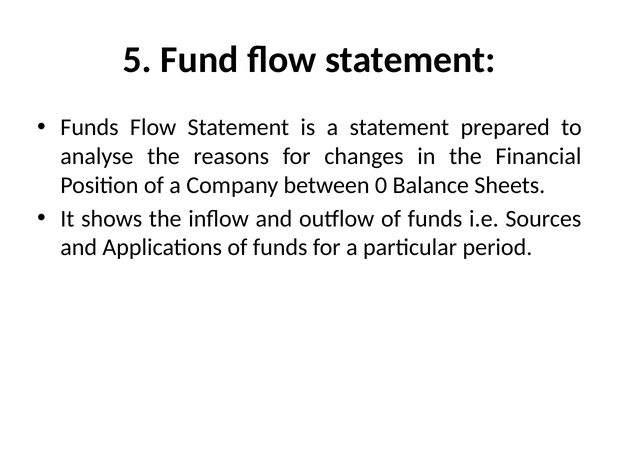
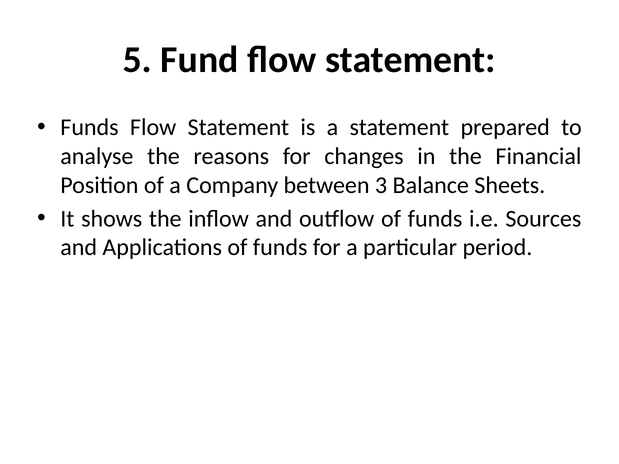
0: 0 -> 3
